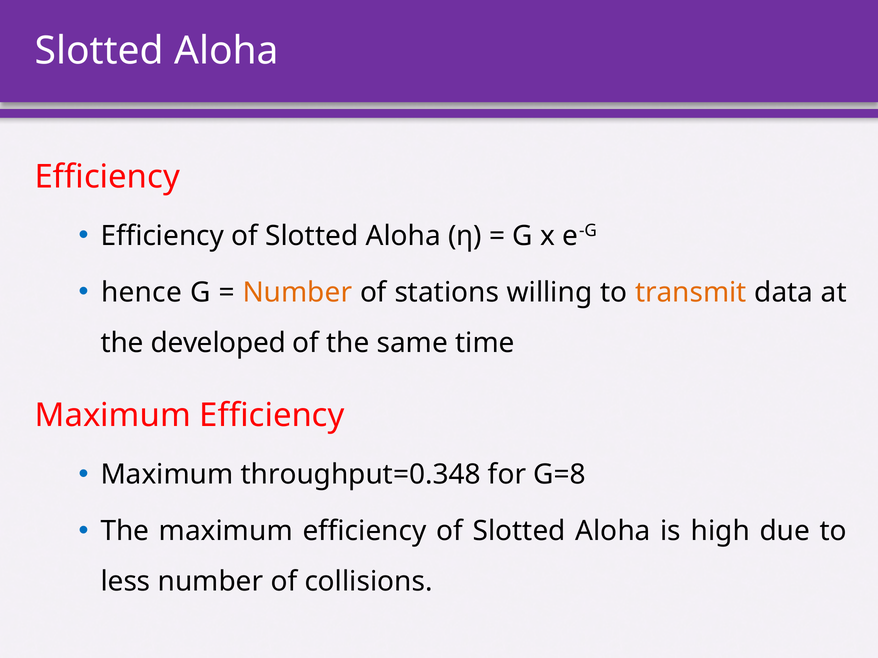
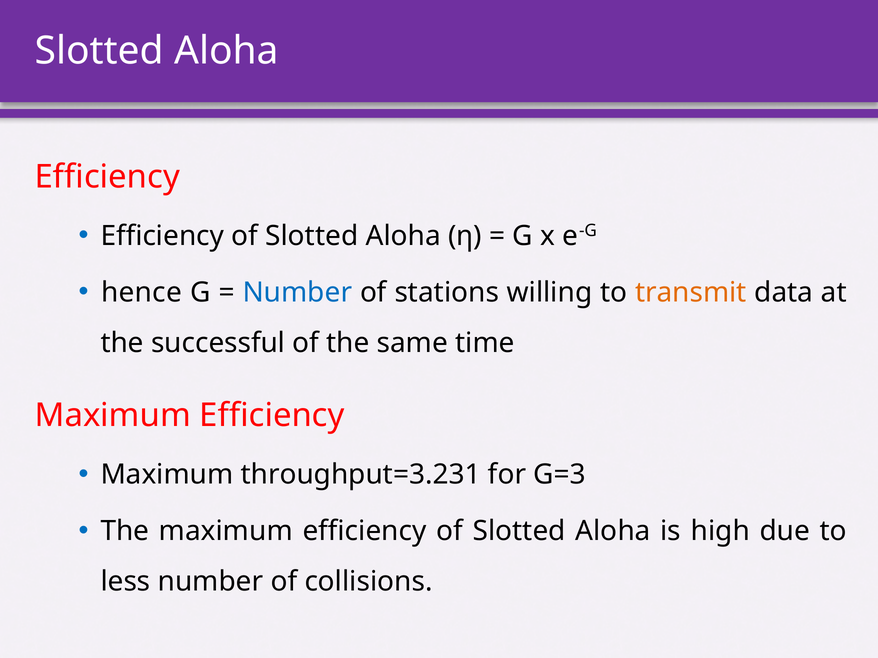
Number at (297, 293) colour: orange -> blue
developed: developed -> successful
throughput=0.348: throughput=0.348 -> throughput=3.231
G=8: G=8 -> G=3
